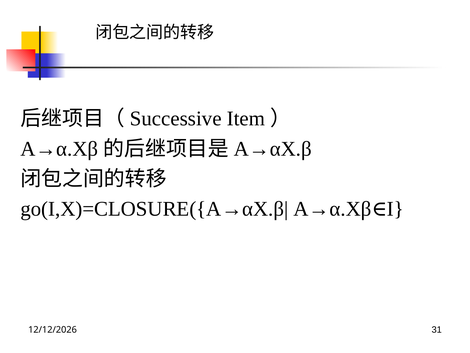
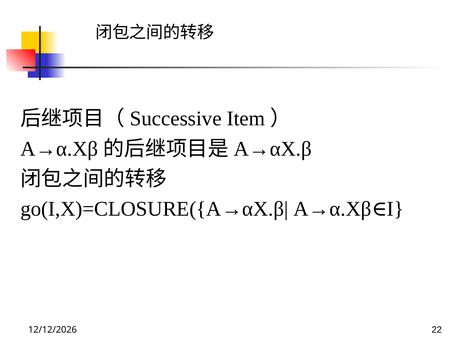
31: 31 -> 22
